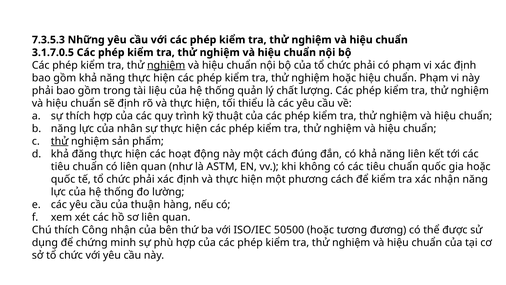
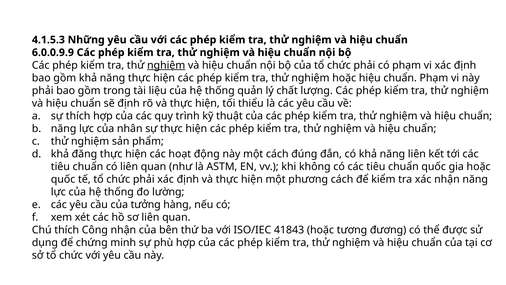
7.3.5.3: 7.3.5.3 -> 4.1.5.3
3.1.7.0.5: 3.1.7.0.5 -> 6.0.0.9.9
thử at (60, 141) underline: present -> none
thuận: thuận -> tưởng
50500: 50500 -> 41843
